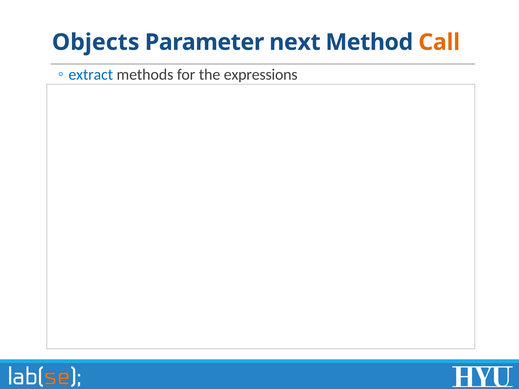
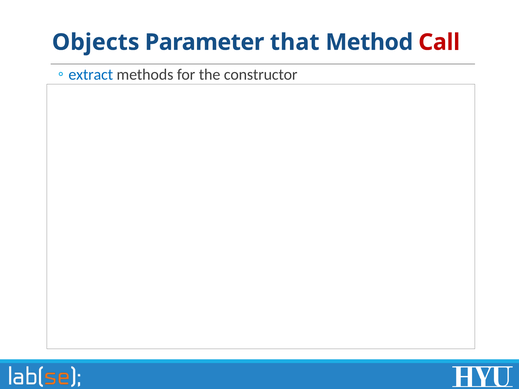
next: next -> that
Call colour: orange -> red
expressions: expressions -> constructor
